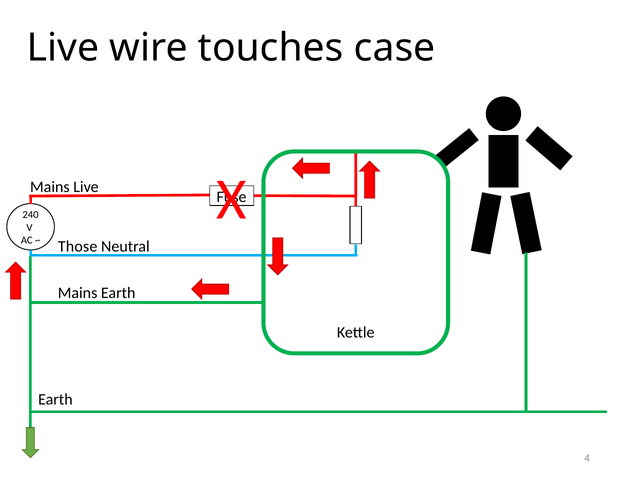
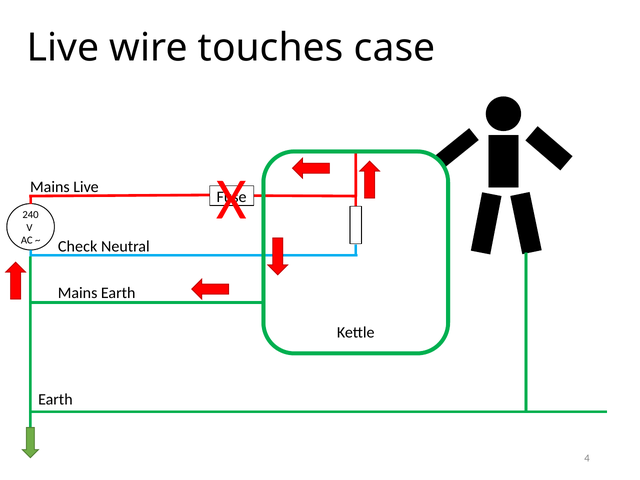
Those: Those -> Check
